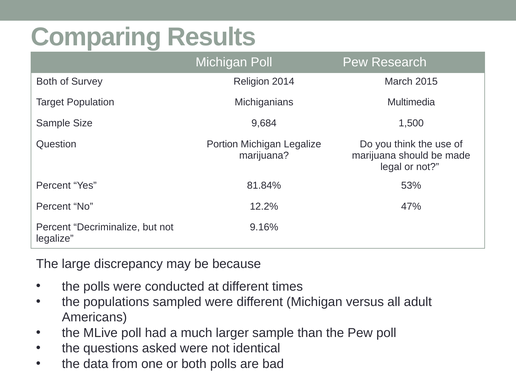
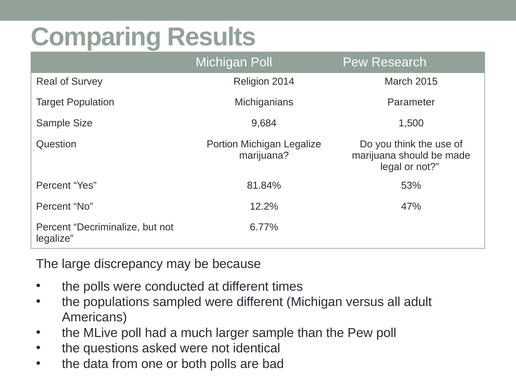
Both at (47, 81): Both -> Real
Multimedia: Multimedia -> Parameter
9.16%: 9.16% -> 6.77%
